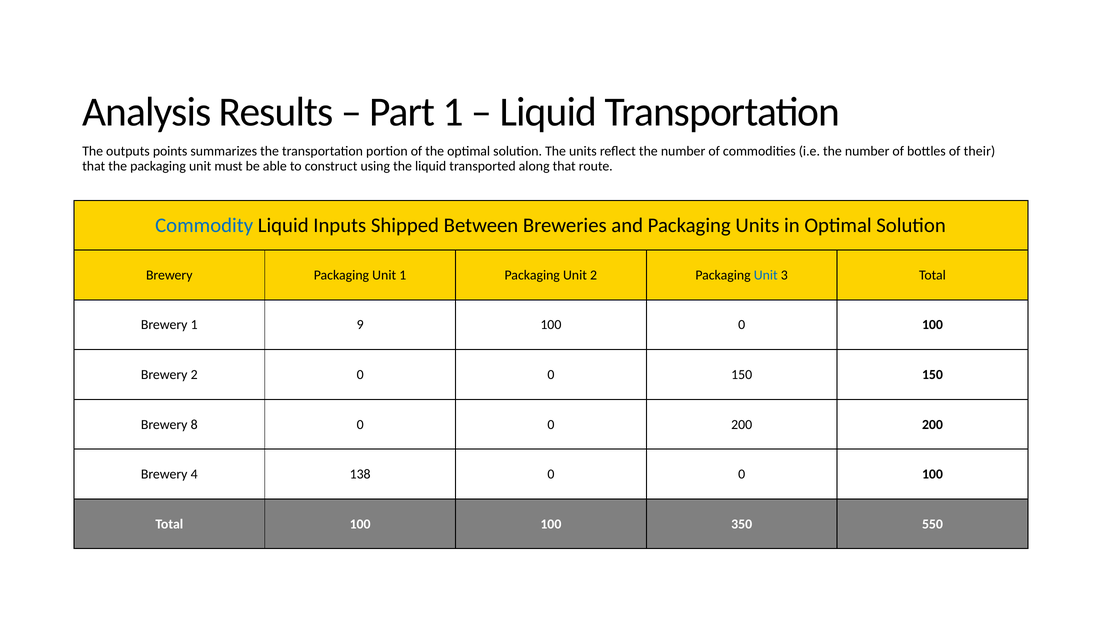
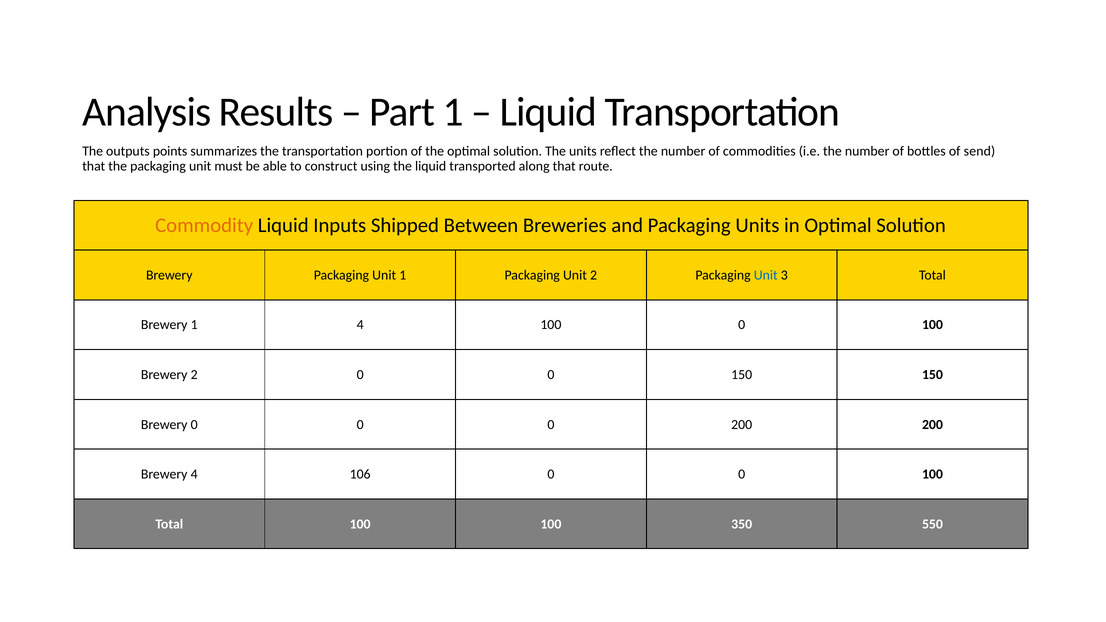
their: their -> send
Commodity colour: blue -> orange
1 9: 9 -> 4
Brewery 8: 8 -> 0
138: 138 -> 106
